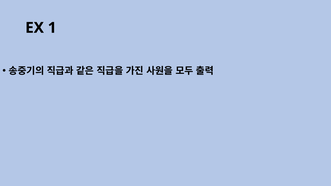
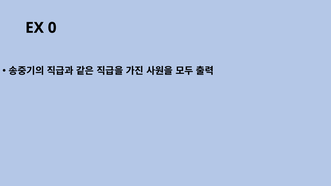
1: 1 -> 0
